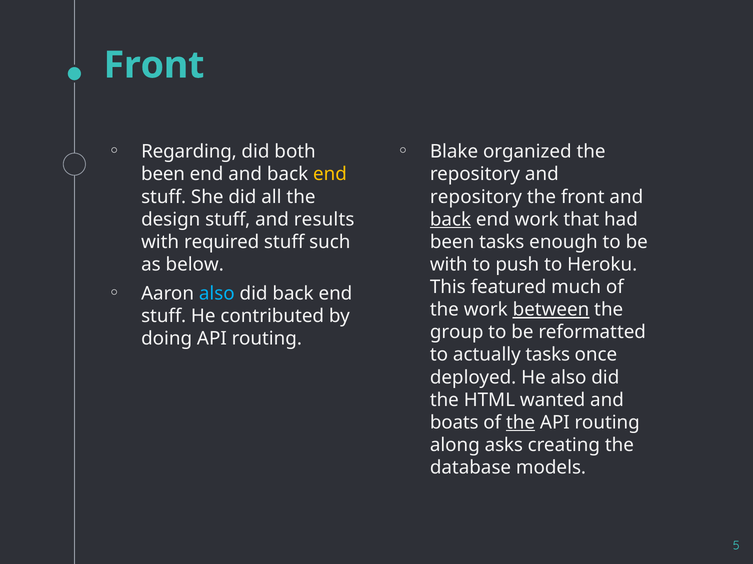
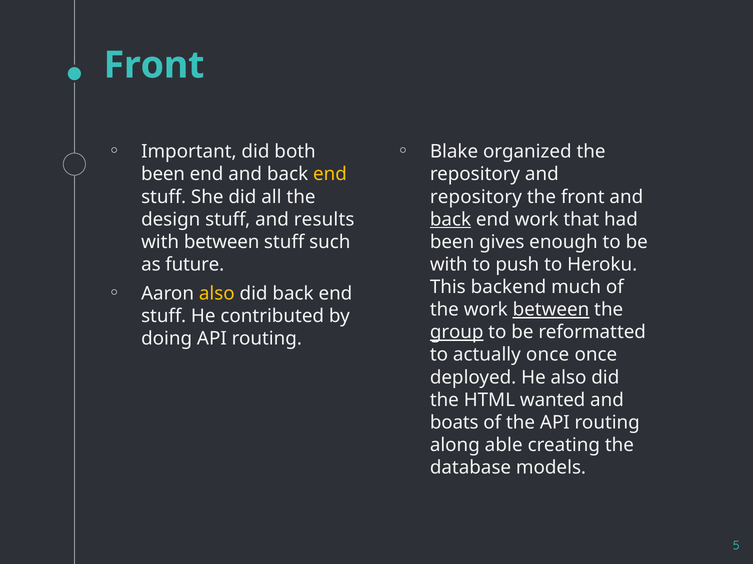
Regarding: Regarding -> Important
with required: required -> between
been tasks: tasks -> gives
below: below -> future
featured: featured -> backend
also at (217, 294) colour: light blue -> yellow
group underline: none -> present
actually tasks: tasks -> once
the at (521, 423) underline: present -> none
asks: asks -> able
